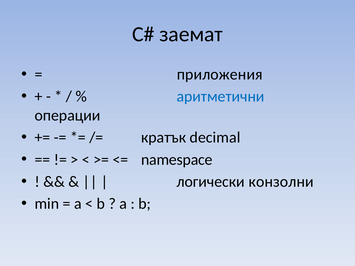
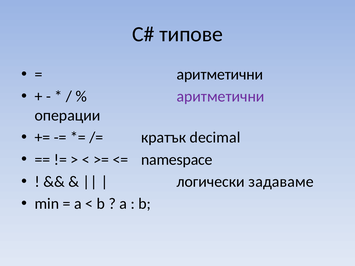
заемат: заемат -> типове
приложения at (220, 74): приложения -> аритметични
аритметични at (221, 97) colour: blue -> purple
конзолни: конзолни -> задаваме
